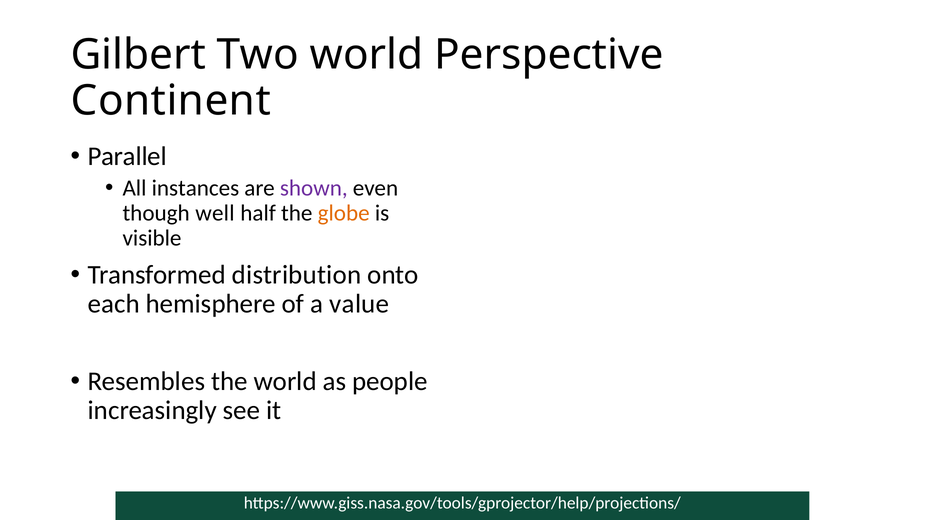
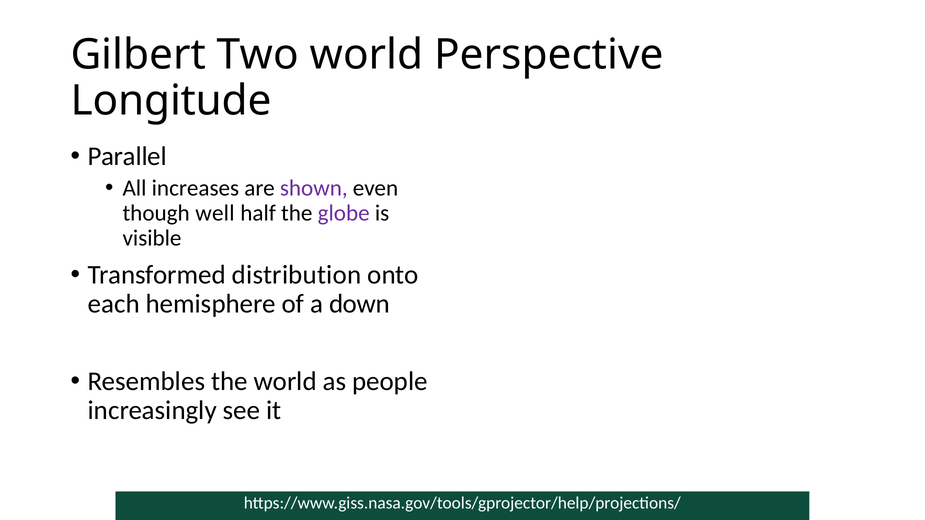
Continent: Continent -> Longitude
instances: instances -> increases
globe colour: orange -> purple
value: value -> down
